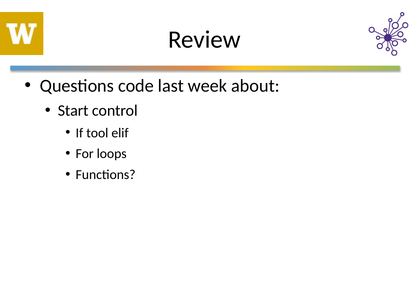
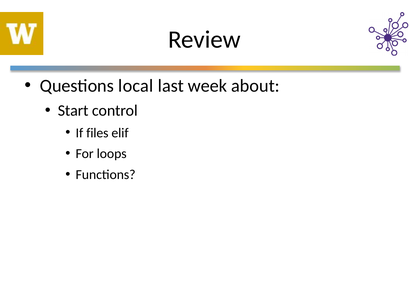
code: code -> local
tool: tool -> files
